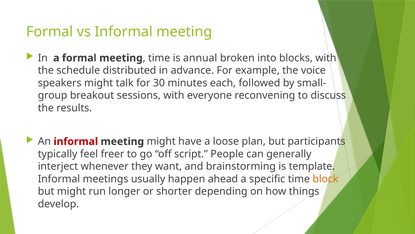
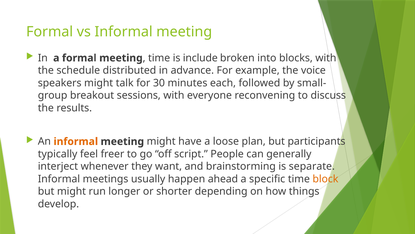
annual: annual -> include
informal at (76, 141) colour: red -> orange
template: template -> separate
